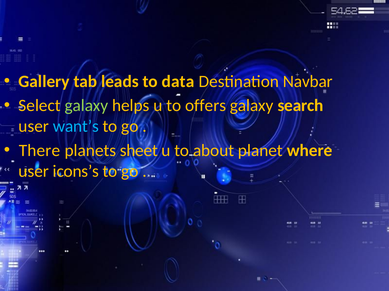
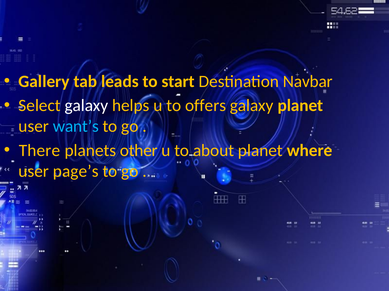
data: data -> start
galaxy at (86, 106) colour: light green -> white
galaxy search: search -> planet
sheet: sheet -> other
icons’s: icons’s -> page’s
